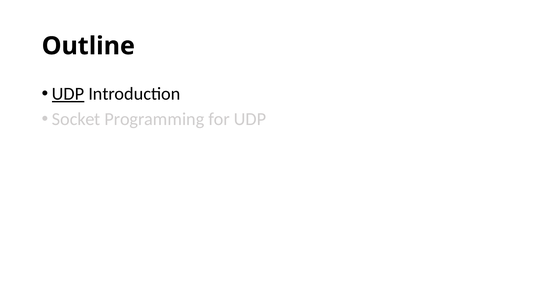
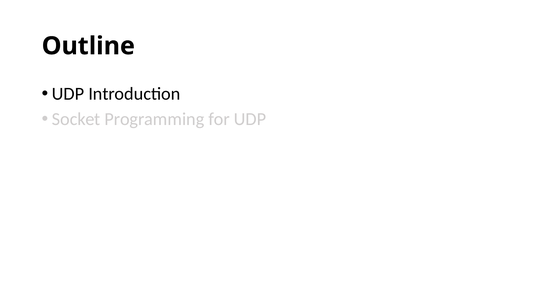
UDP at (68, 94) underline: present -> none
